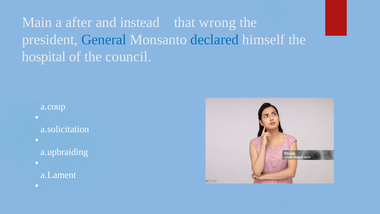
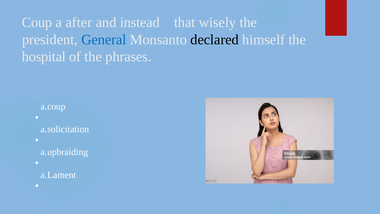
Main: Main -> Coup
wrong: wrong -> wisely
declared colour: blue -> black
council: council -> phrases
